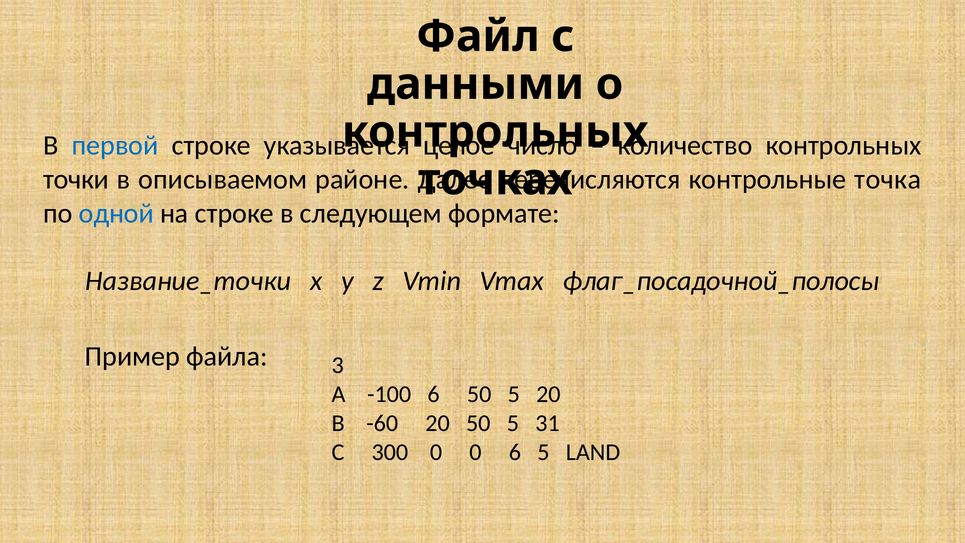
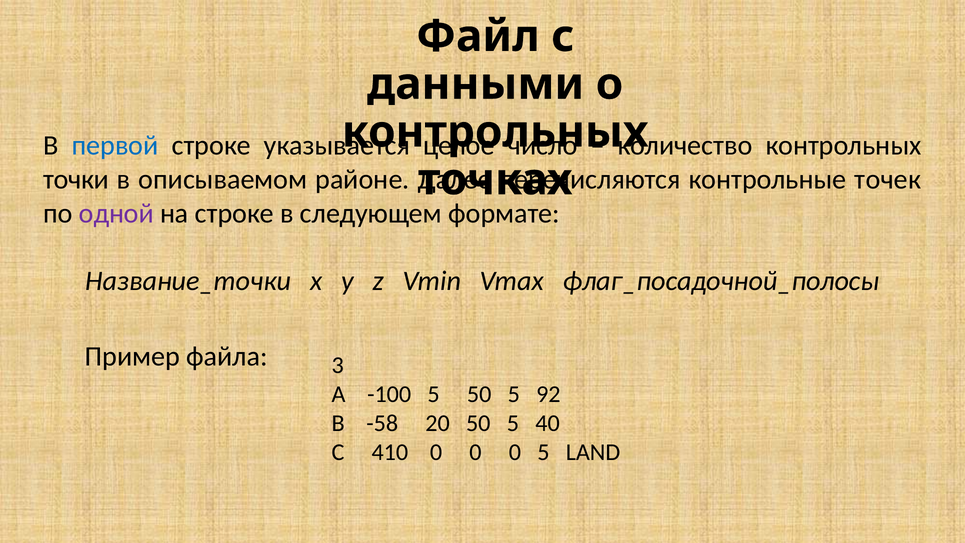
точка: точка -> точек
одной colour: blue -> purple
-100 6: 6 -> 5
5 20: 20 -> 92
-60: -60 -> -58
31: 31 -> 40
300: 300 -> 410
0 0 6: 6 -> 0
